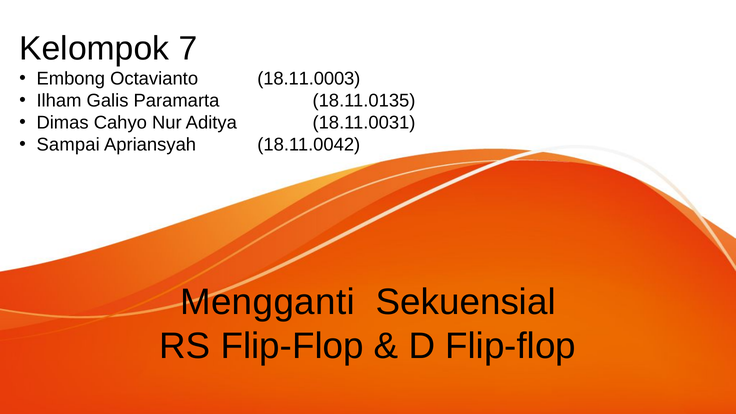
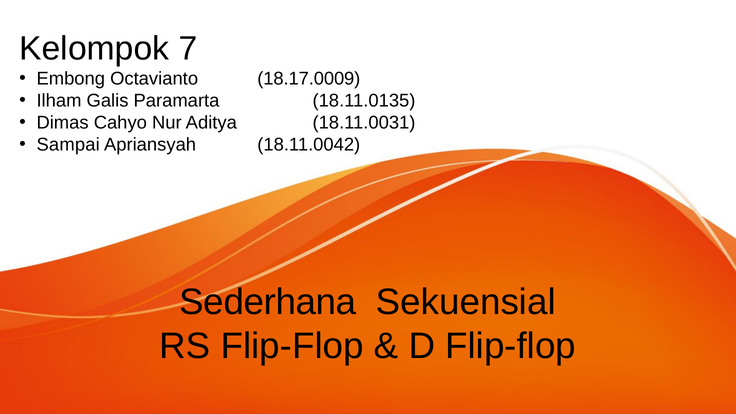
18.11.0003: 18.11.0003 -> 18.17.0009
Mengganti: Mengganti -> Sederhana
